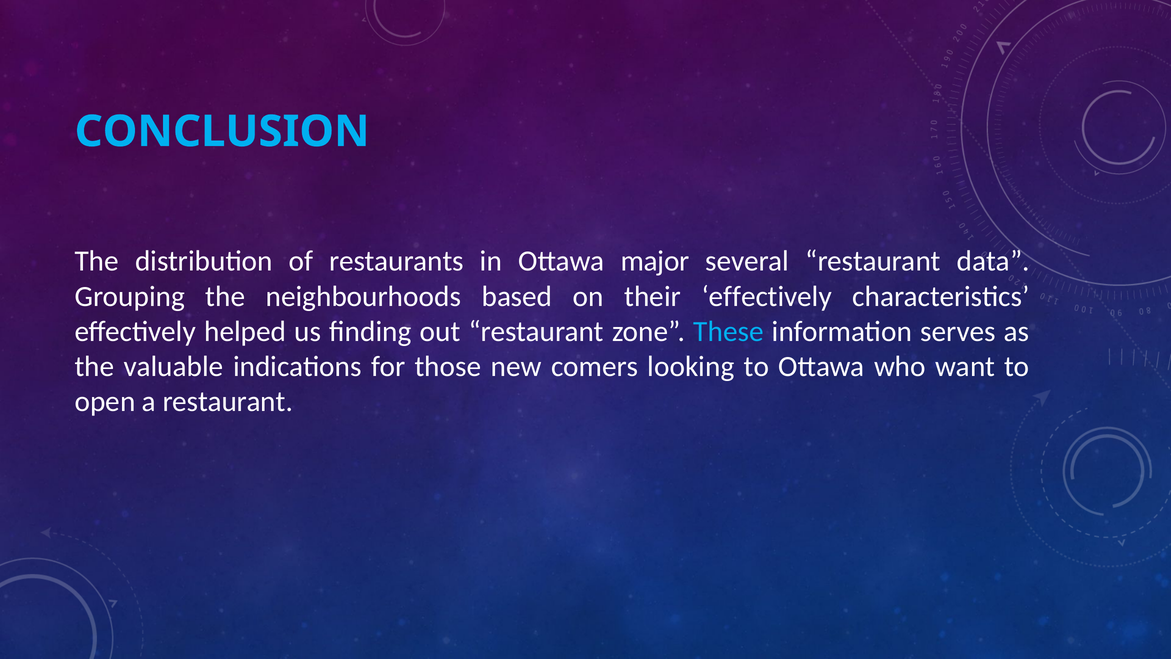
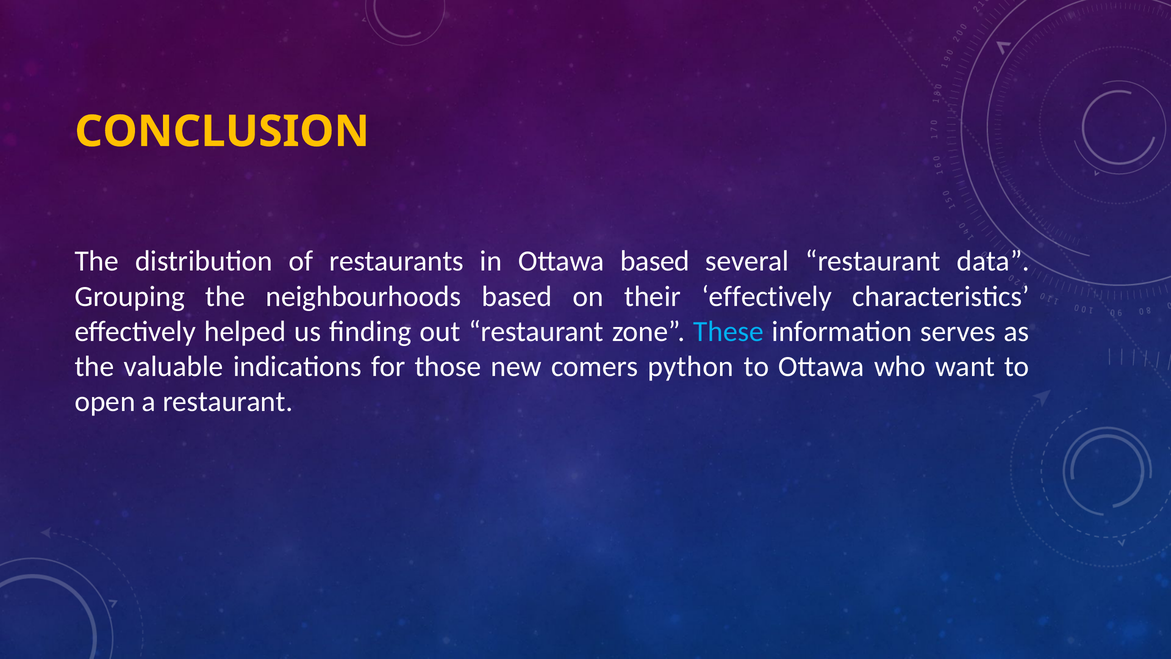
CONCLUSION colour: light blue -> yellow
Ottawa major: major -> based
looking: looking -> python
